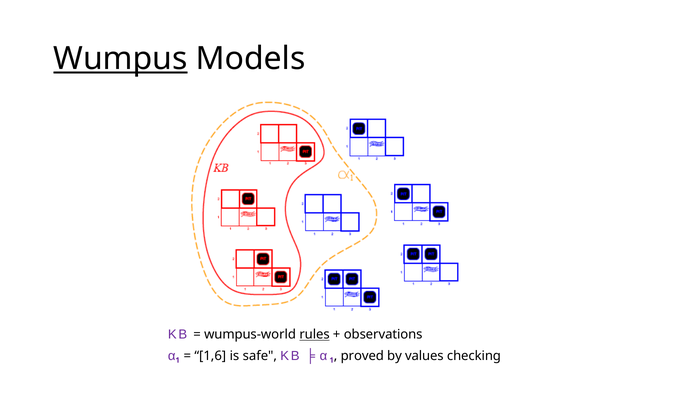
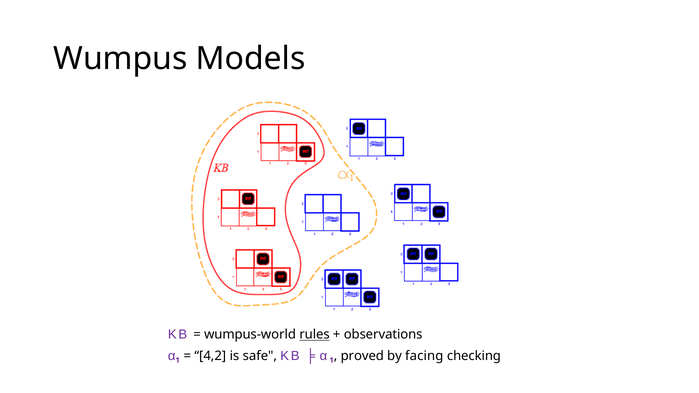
Wumpus underline: present -> none
1,6: 1,6 -> 4,2
values: values -> facing
